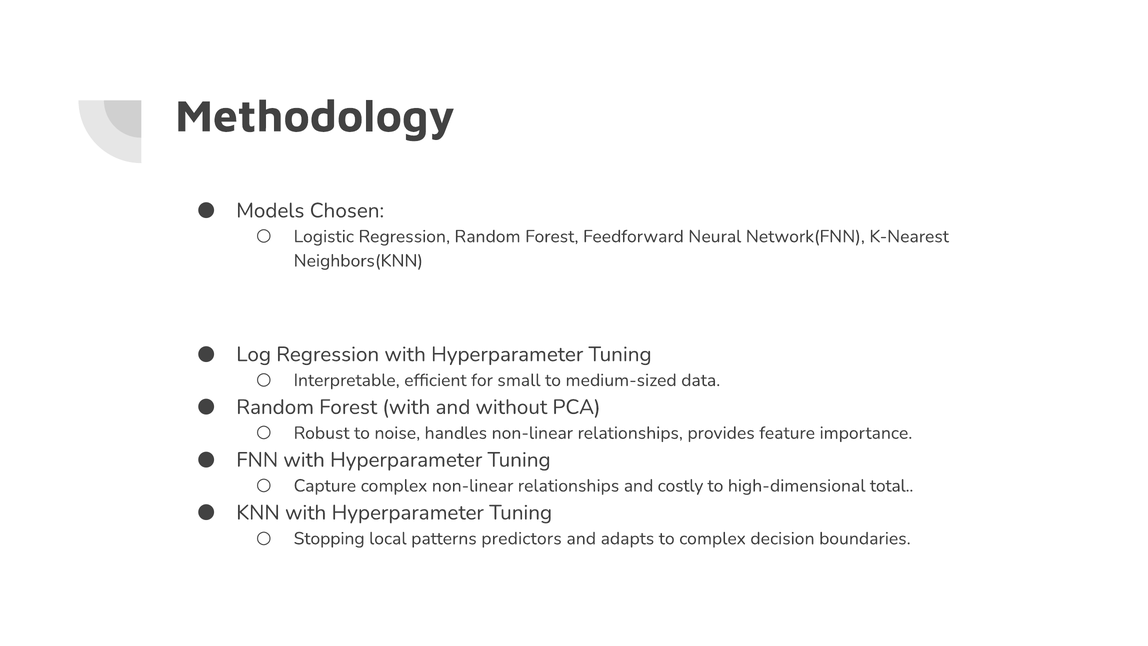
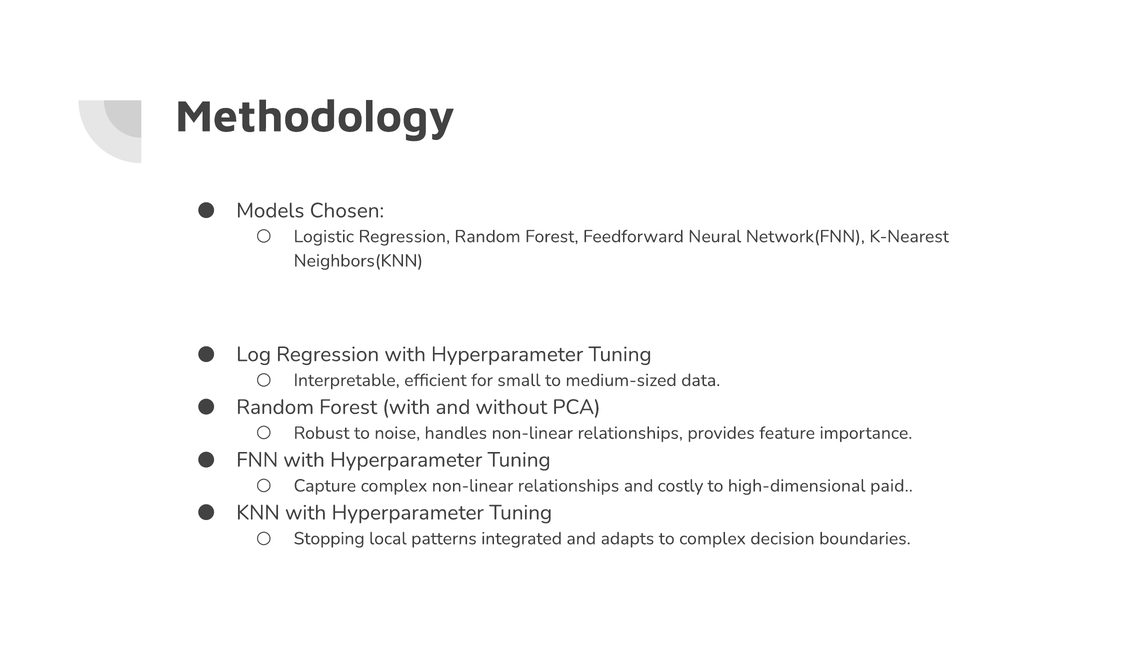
total: total -> paid
predictors: predictors -> integrated
